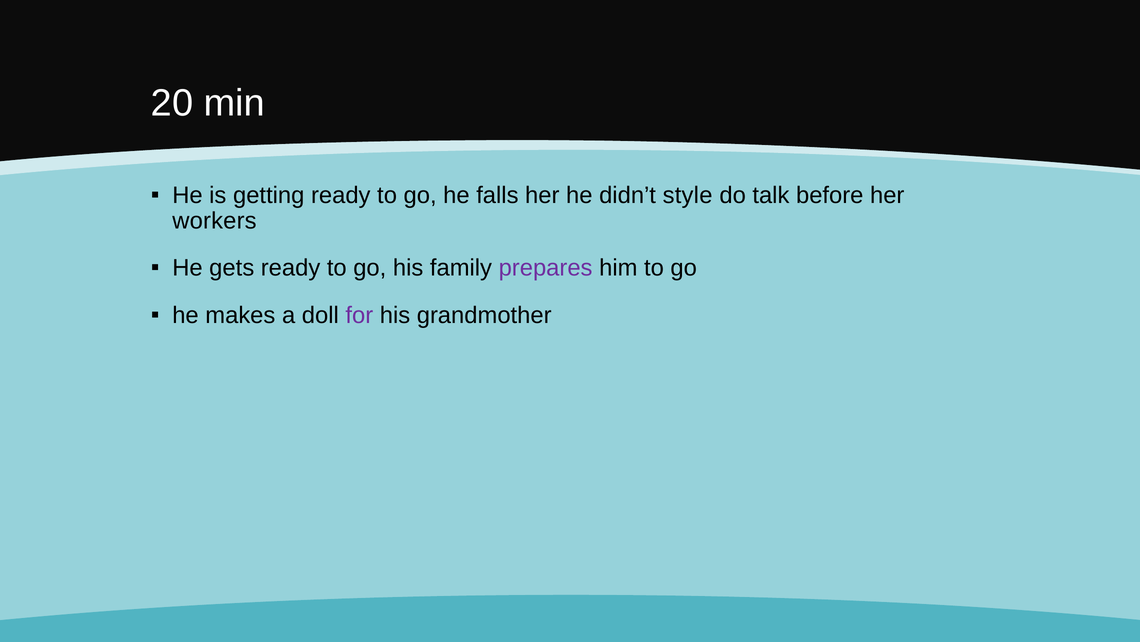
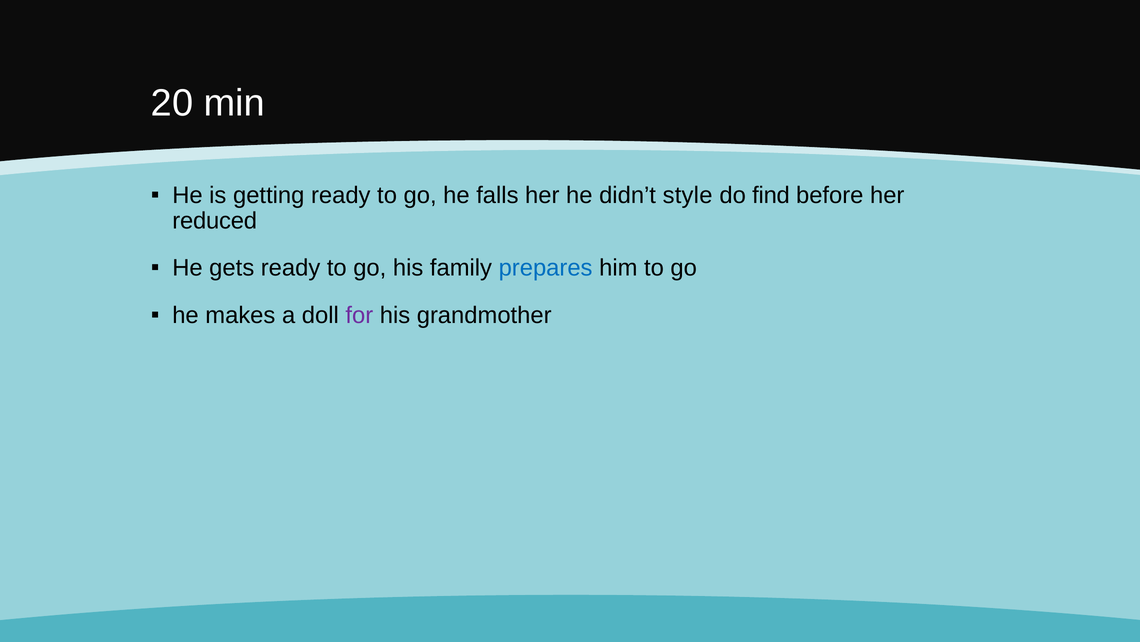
talk: talk -> find
workers: workers -> reduced
prepares colour: purple -> blue
